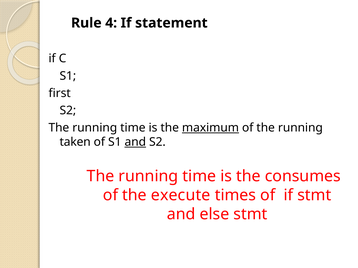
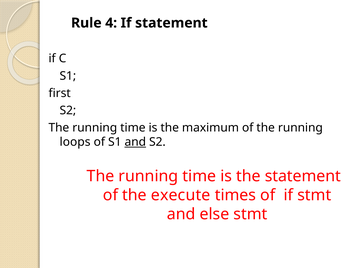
maximum underline: present -> none
taken: taken -> loops
the consumes: consumes -> statement
